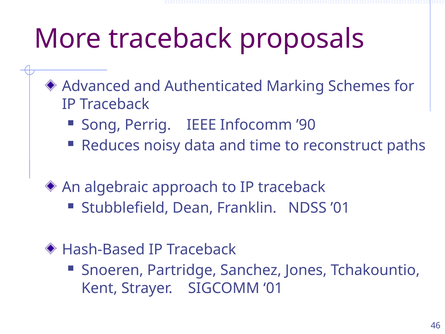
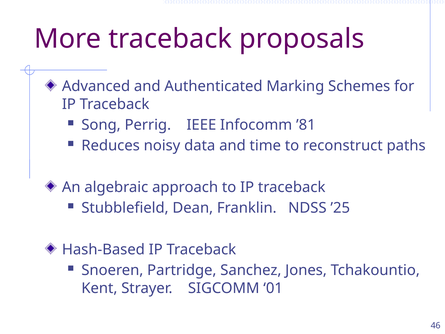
’90: ’90 -> ’81
’01: ’01 -> ’25
